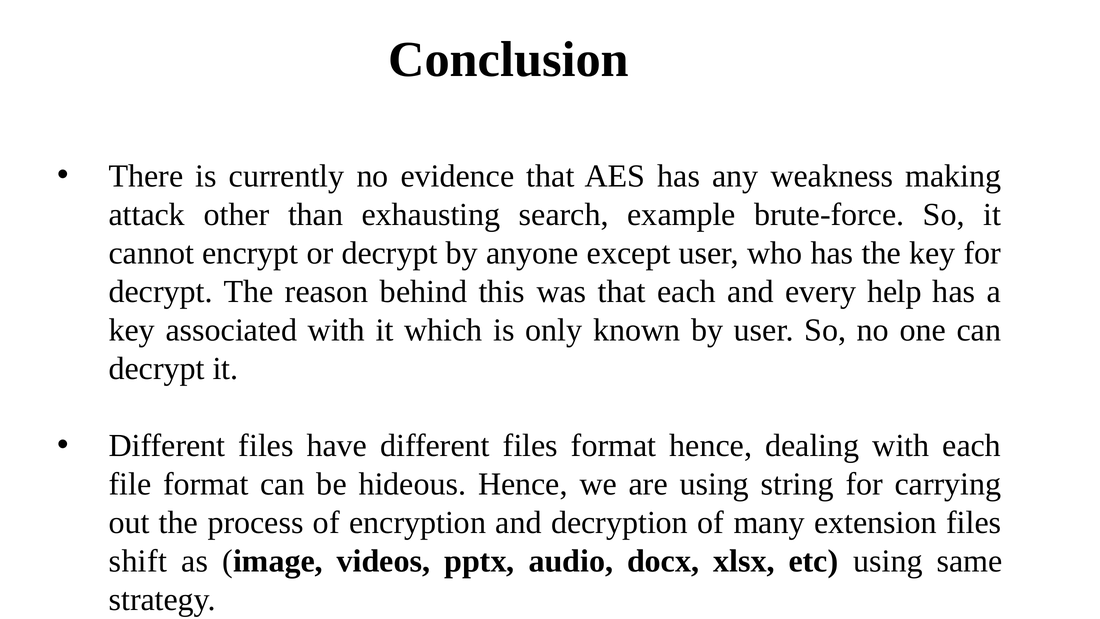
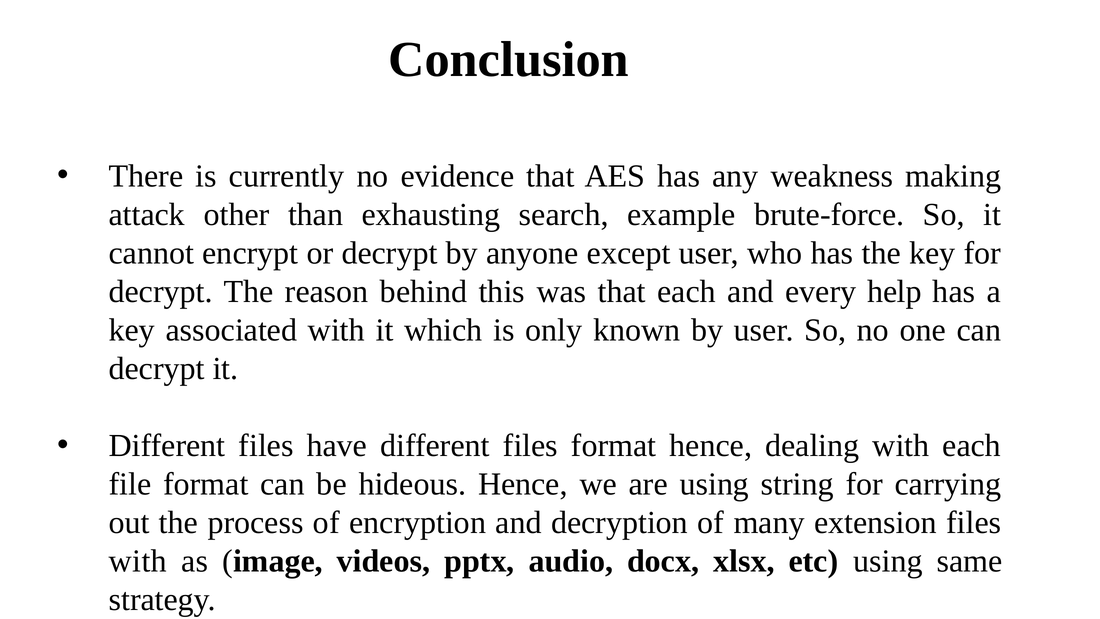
shift at (138, 561): shift -> with
